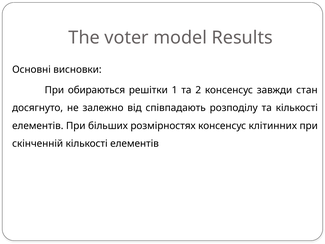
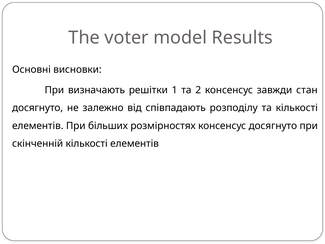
обираються: обираються -> визначають
консенсус клітинних: клітинних -> досягнуто
